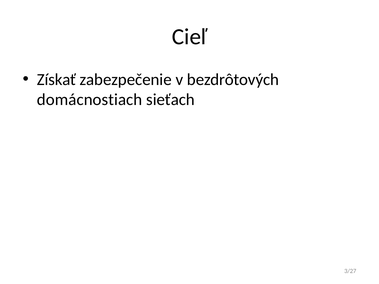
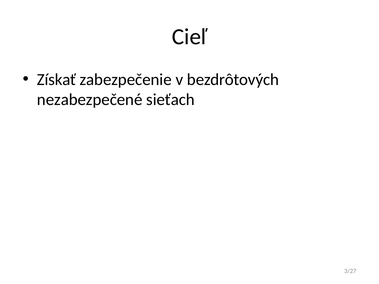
domácnostiach: domácnostiach -> nezabezpečené
